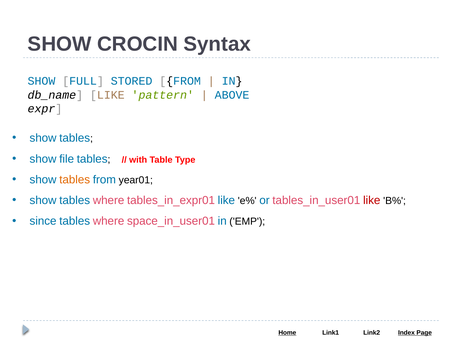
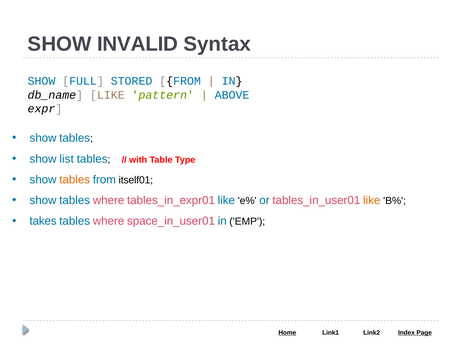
CROCIN: CROCIN -> INVALID
file: file -> list
year01: year01 -> itself01
like at (372, 201) colour: red -> orange
since: since -> takes
